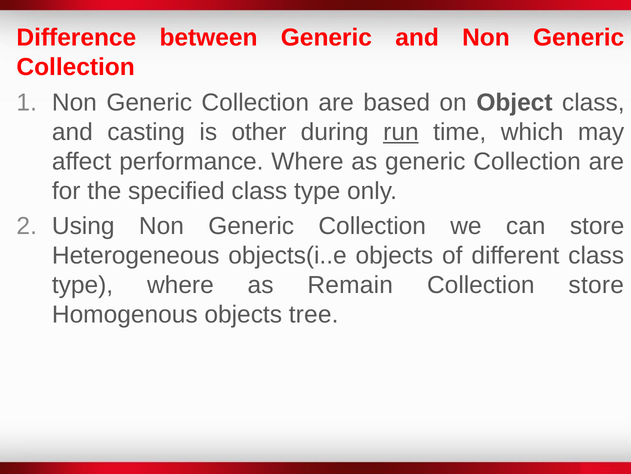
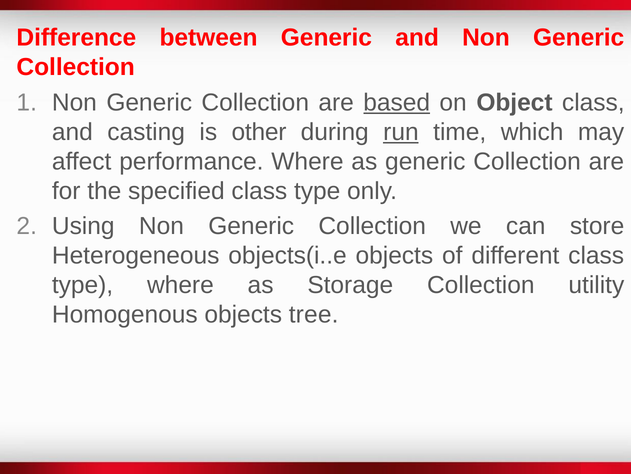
based underline: none -> present
Remain: Remain -> Storage
Collection store: store -> utility
